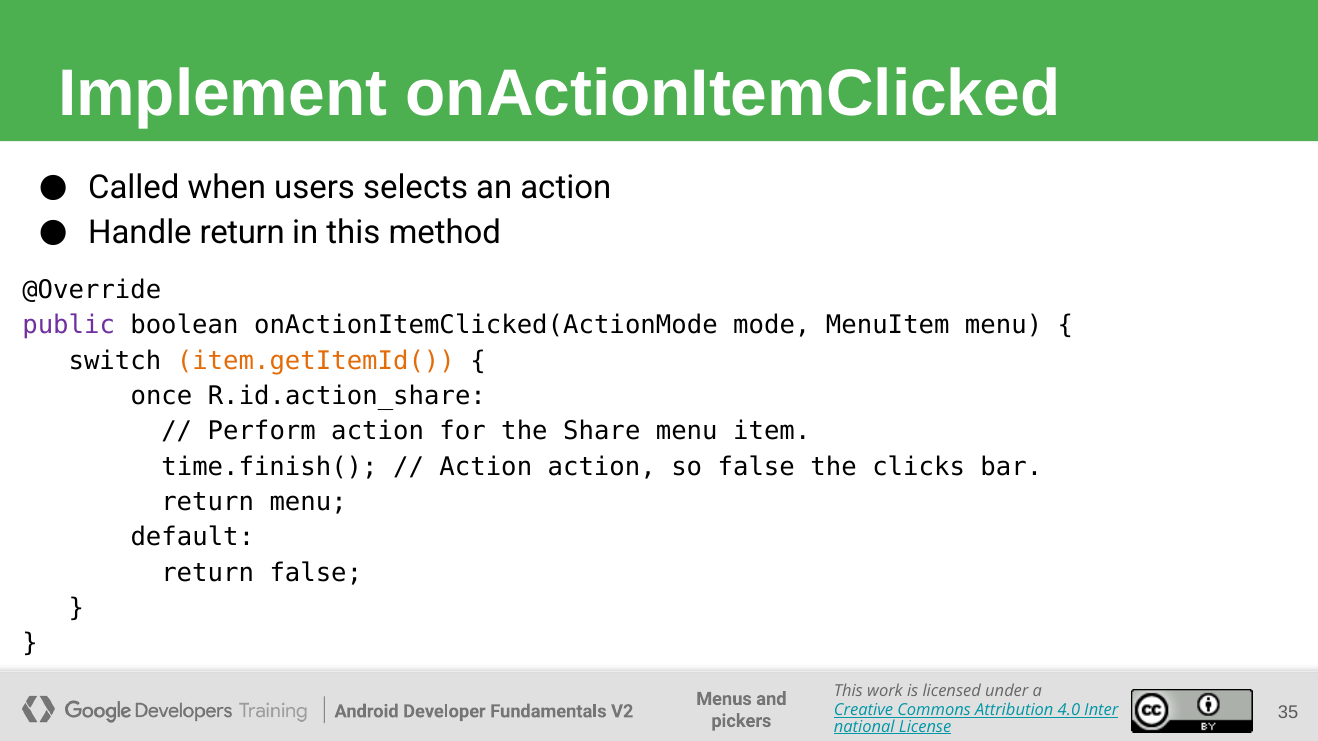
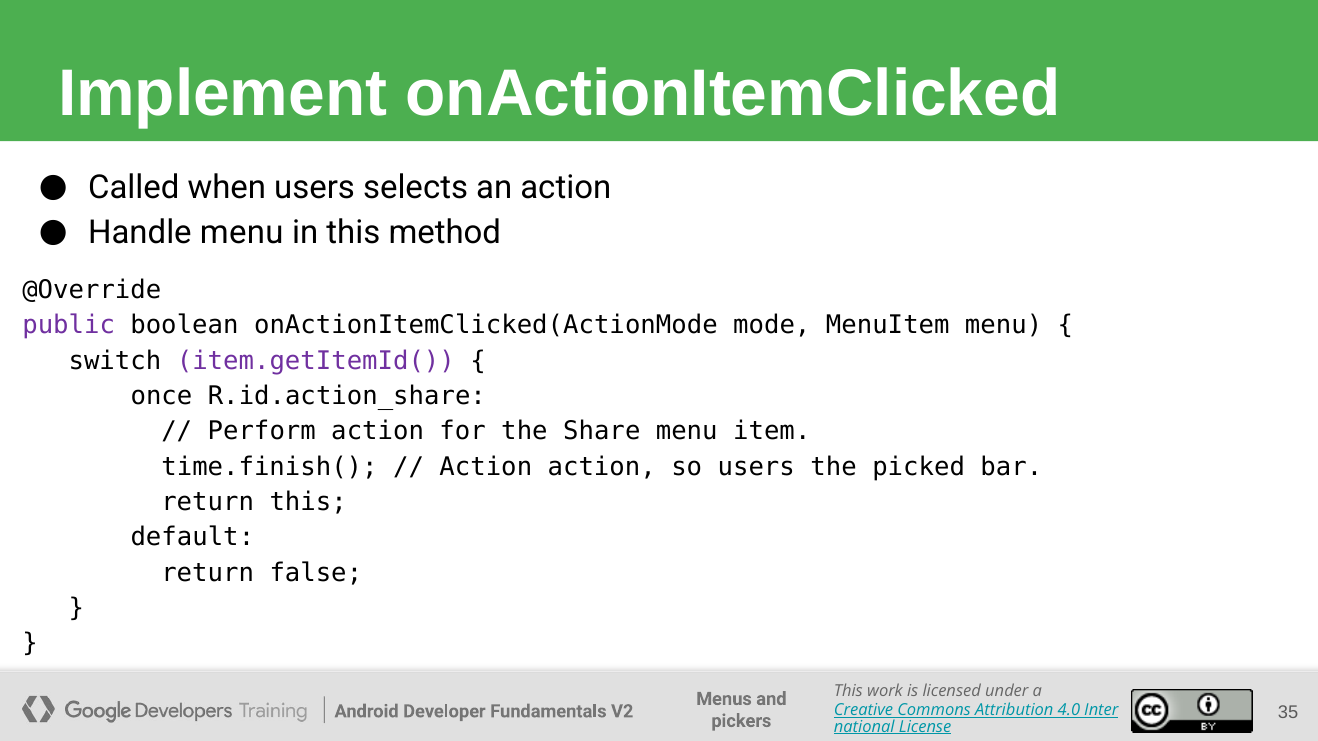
Handle return: return -> menu
item.getItemId( colour: orange -> purple
so false: false -> users
clicks: clicks -> picked
return menu: menu -> this
